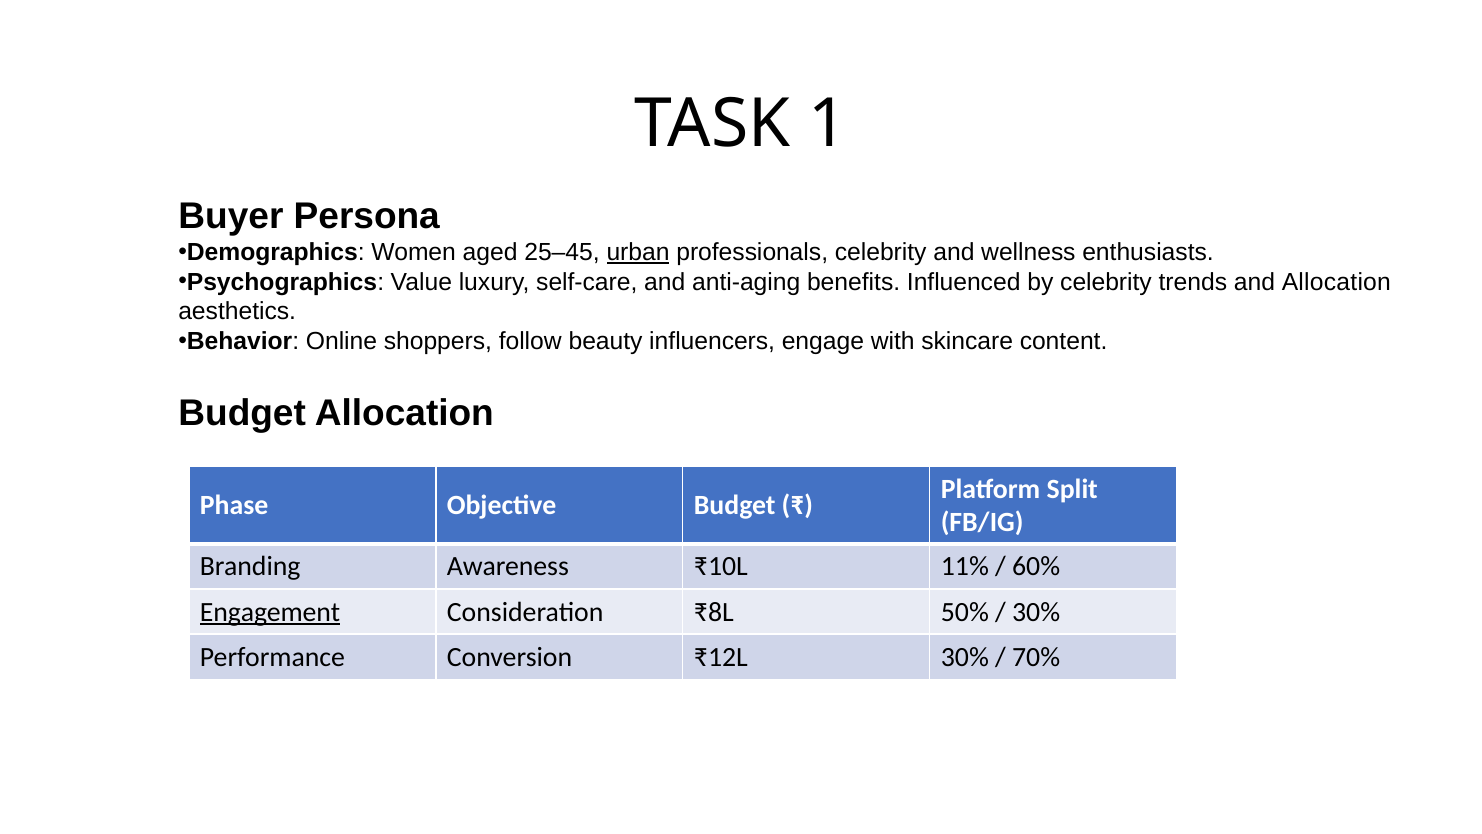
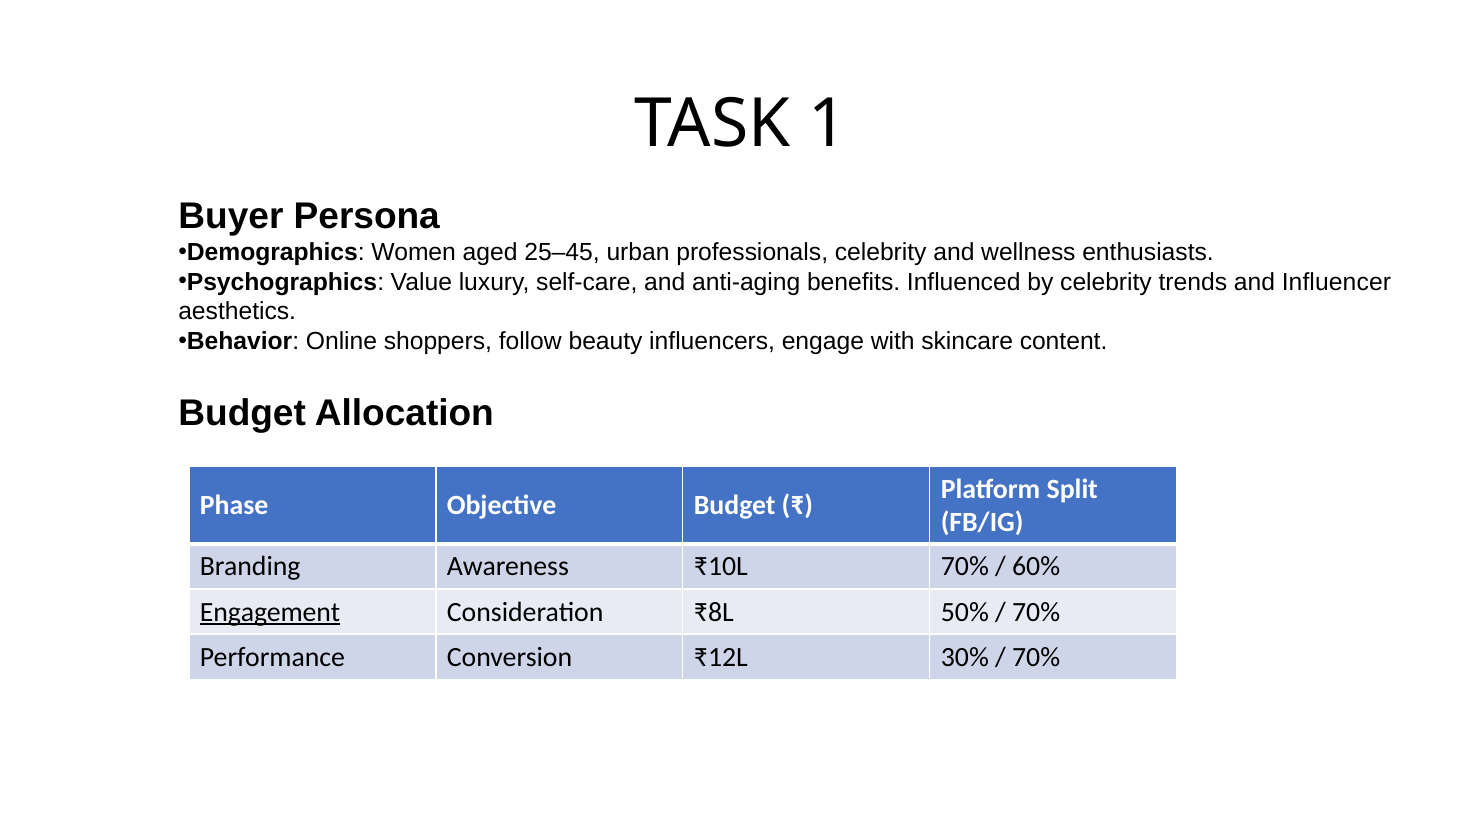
urban underline: present -> none
and Allocation: Allocation -> Influencer
₹10L 11%: 11% -> 70%
30% at (1036, 612): 30% -> 70%
